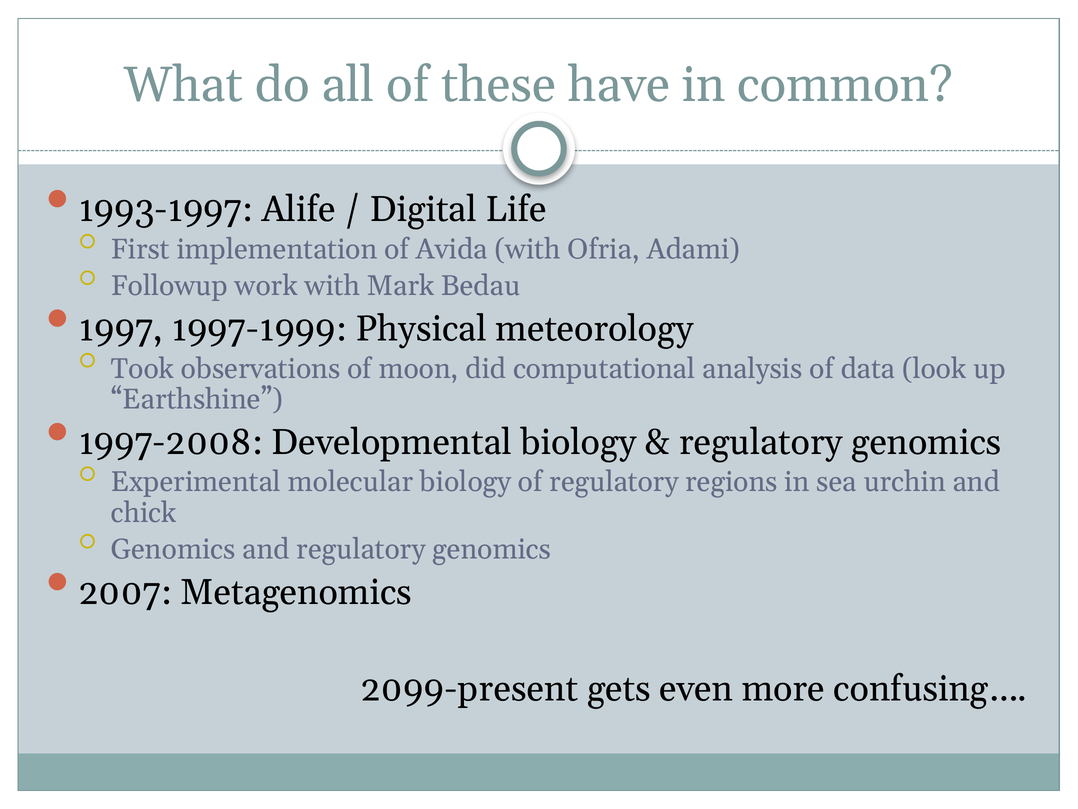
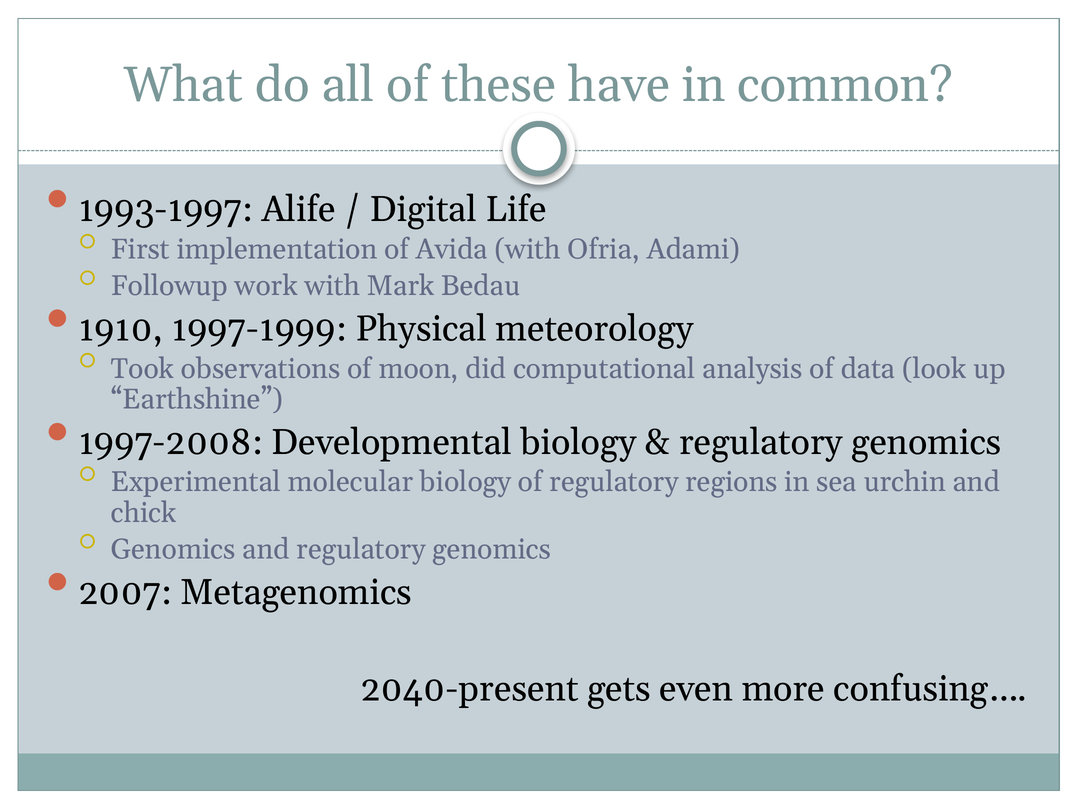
1997: 1997 -> 1910
2099-present: 2099-present -> 2040-present
